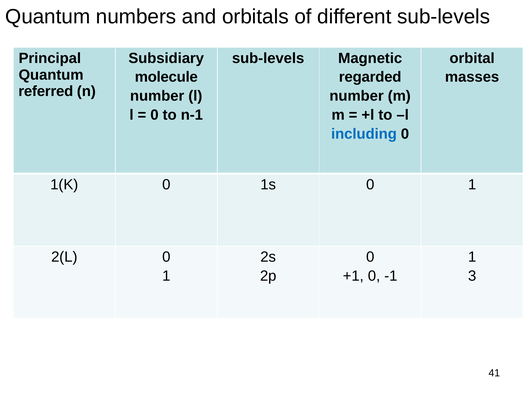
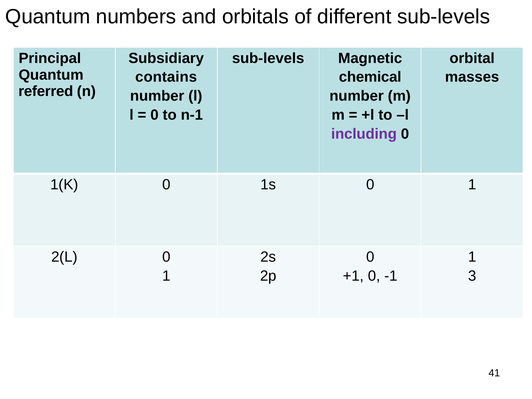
molecule: molecule -> contains
regarded: regarded -> chemical
including colour: blue -> purple
